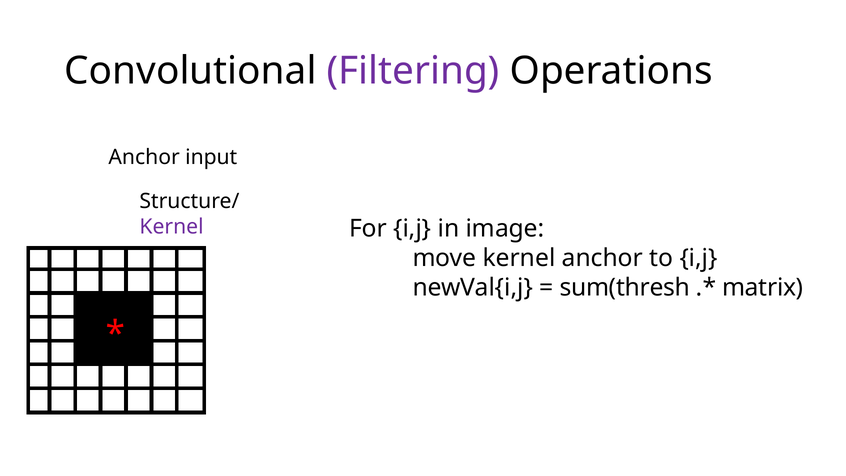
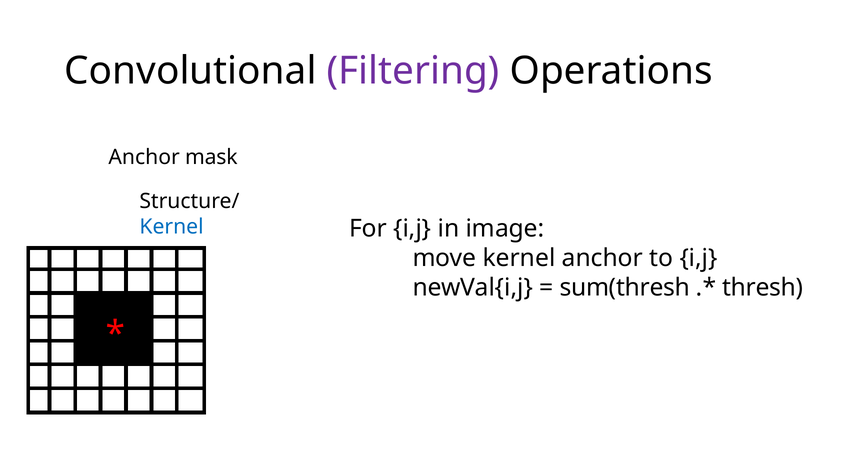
input: input -> mask
Kernel at (172, 227) colour: purple -> blue
matrix: matrix -> thresh
